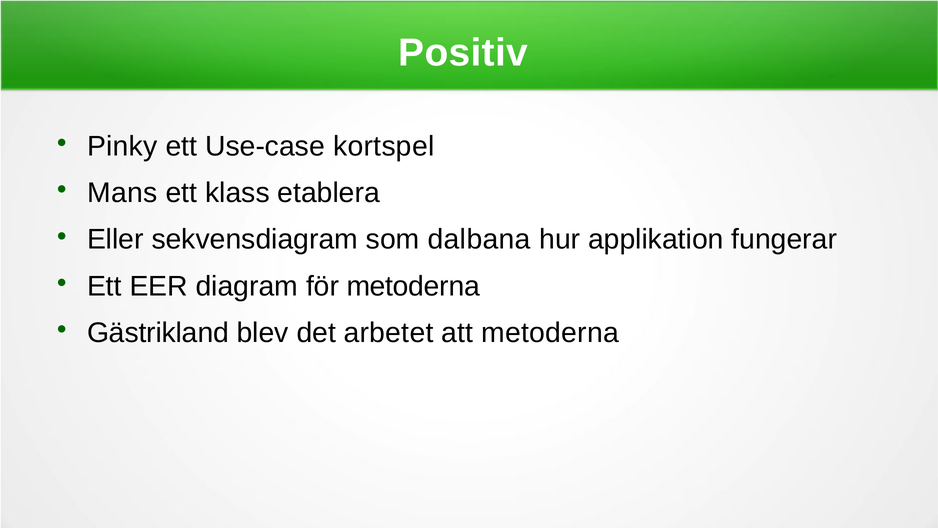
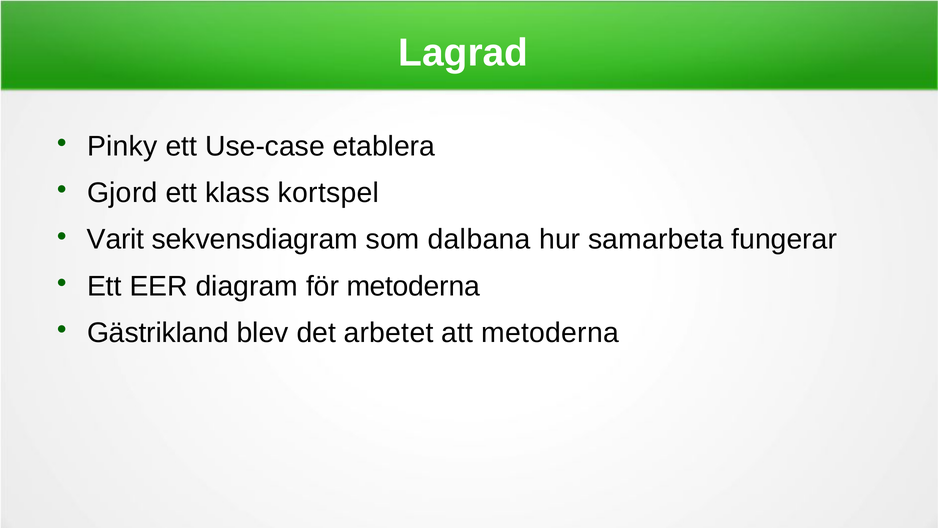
Positiv: Positiv -> Lagrad
kortspel: kortspel -> etablera
Mans: Mans -> Gjord
etablera: etablera -> kortspel
Eller: Eller -> Varit
applikation: applikation -> samarbeta
